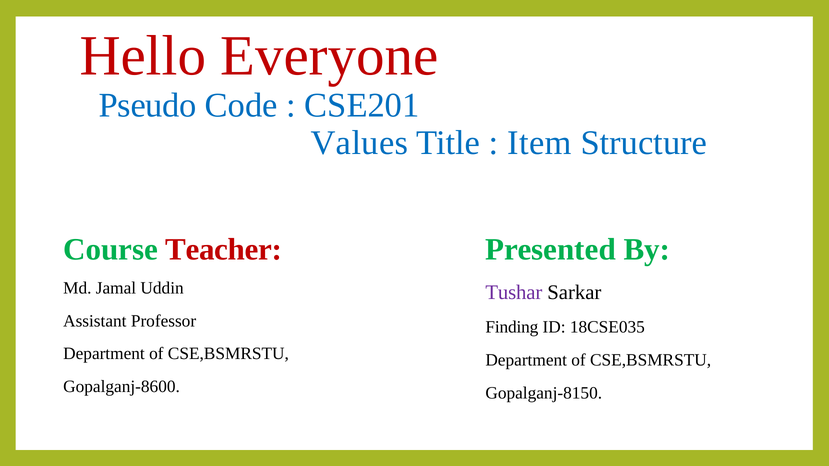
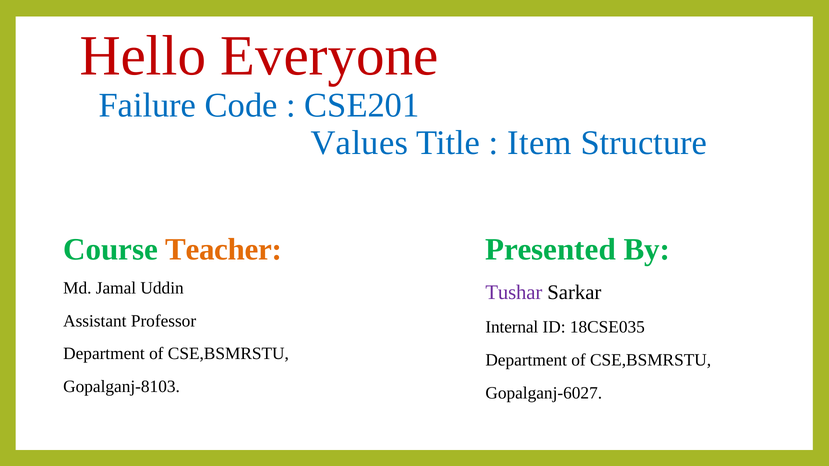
Pseudo: Pseudo -> Failure
Teacher colour: red -> orange
Finding: Finding -> Internal
Gopalganj-8600: Gopalganj-8600 -> Gopalganj-8103
Gopalganj-8150: Gopalganj-8150 -> Gopalganj-6027
